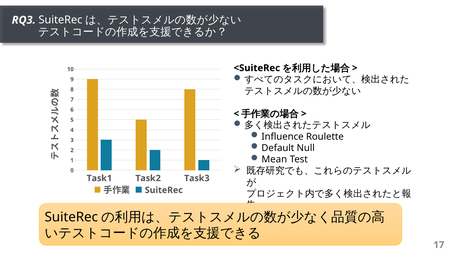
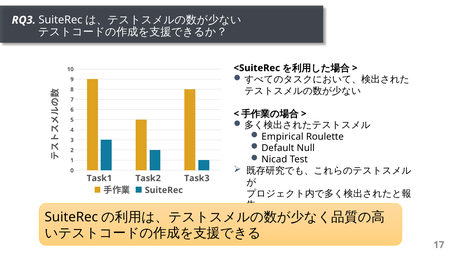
Inﬂuence: Inﬂuence -> Empirical
Mean: Mean -> Nicad
